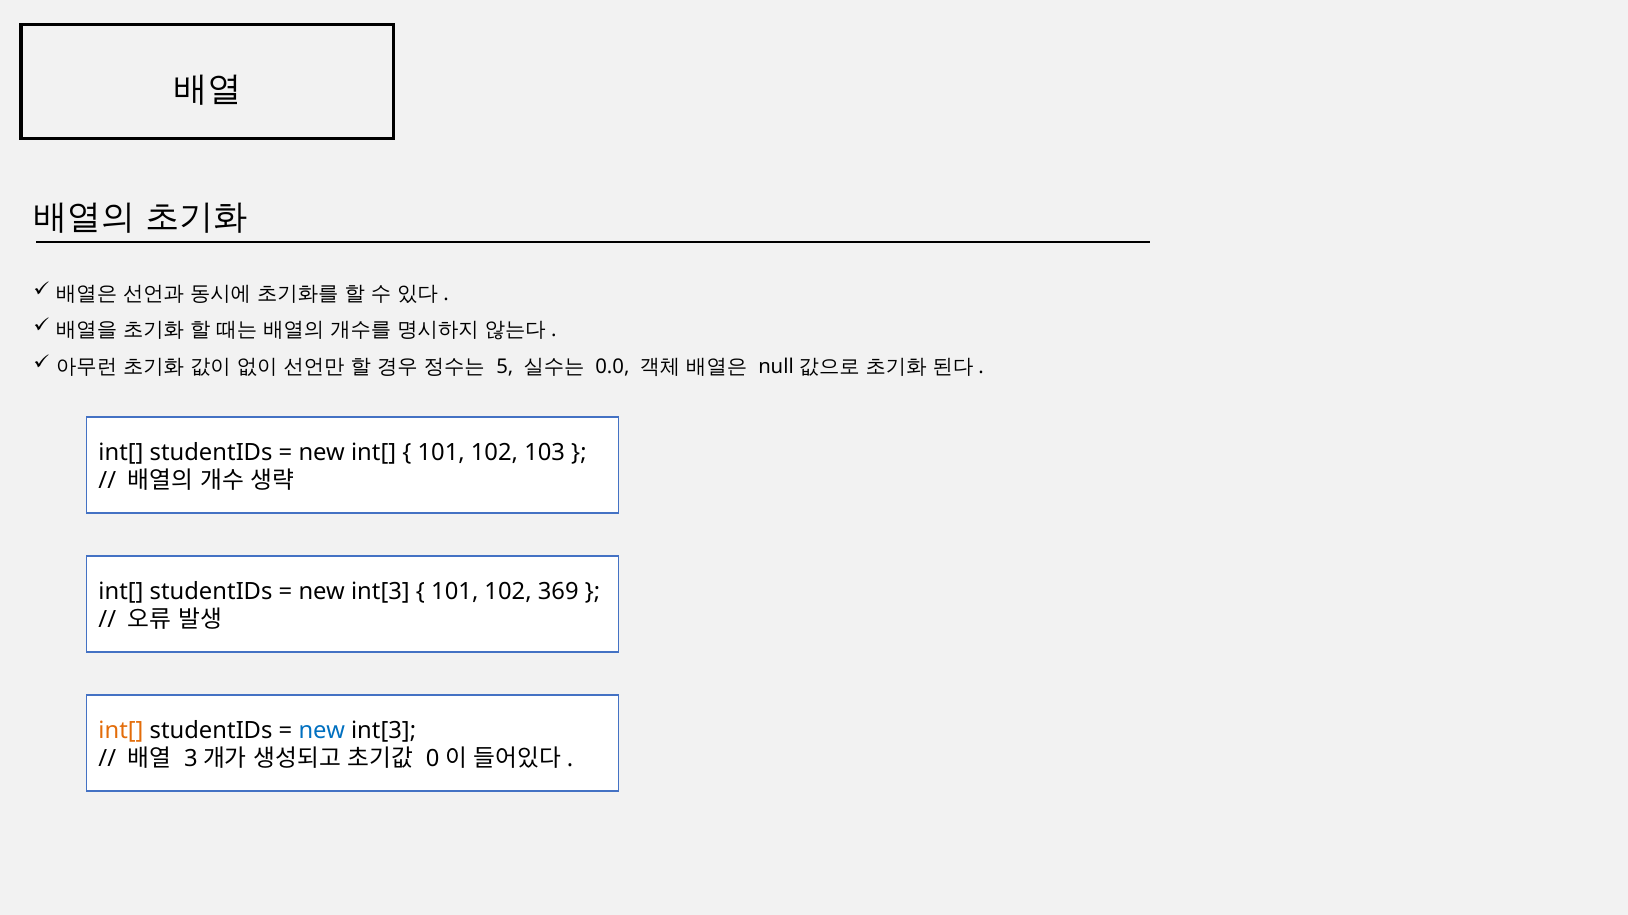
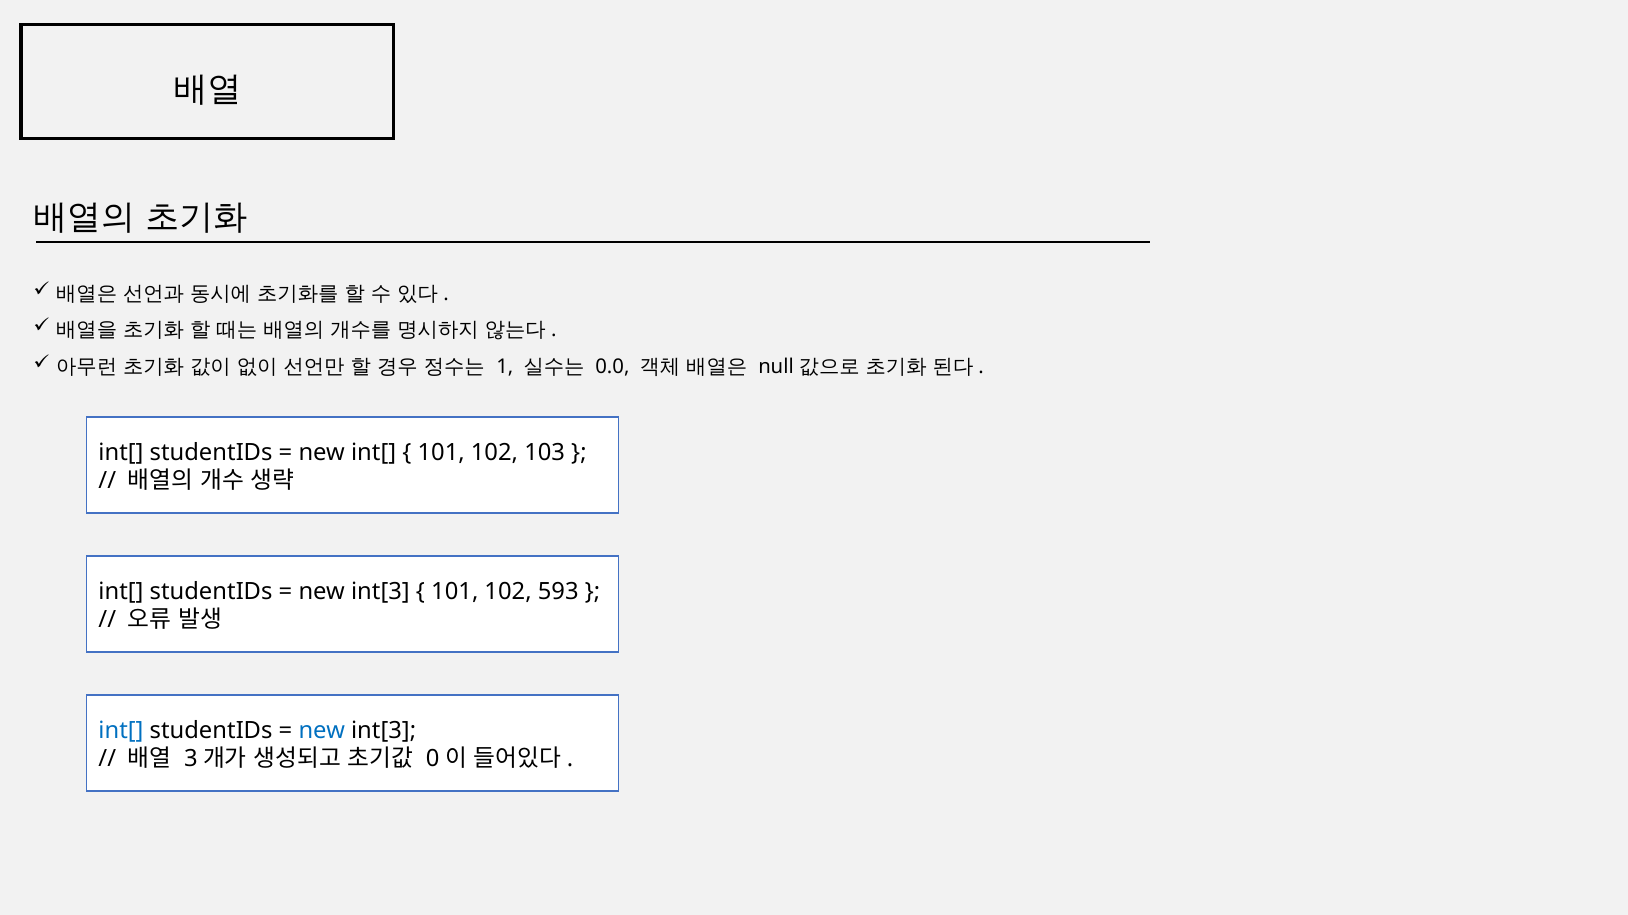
5: 5 -> 1
369: 369 -> 593
int[ at (121, 731) colour: orange -> blue
